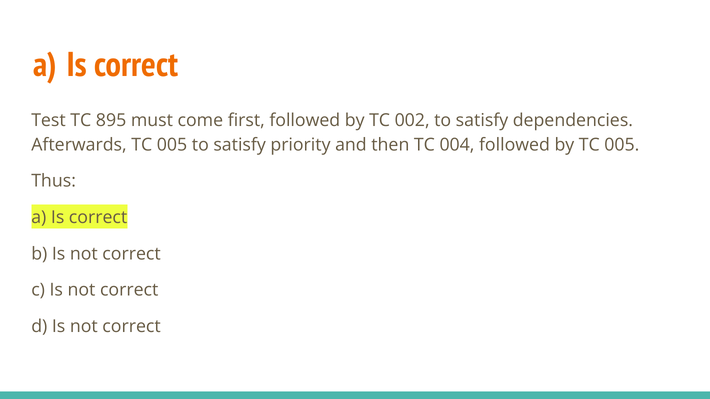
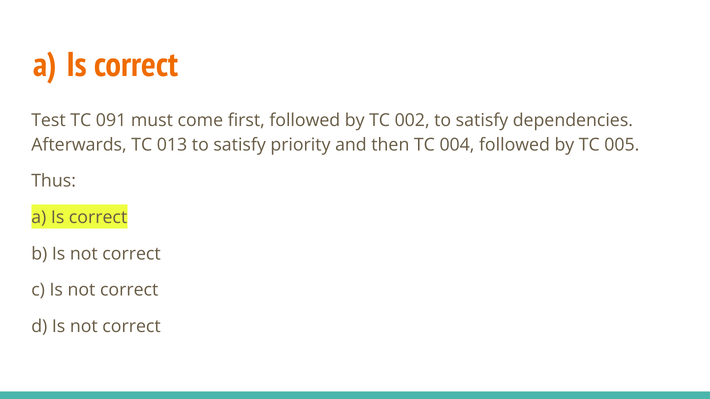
895: 895 -> 091
Afterwards TC 005: 005 -> 013
